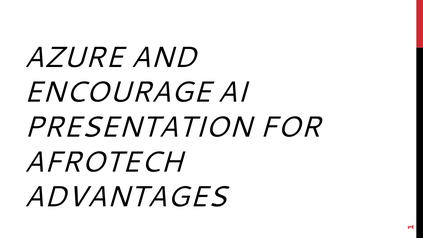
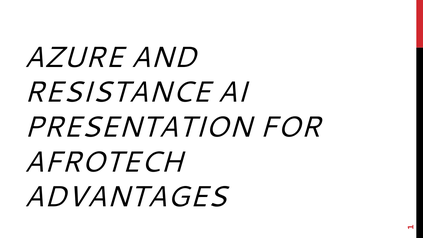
ENCOURAGE: ENCOURAGE -> RESISTANCE
